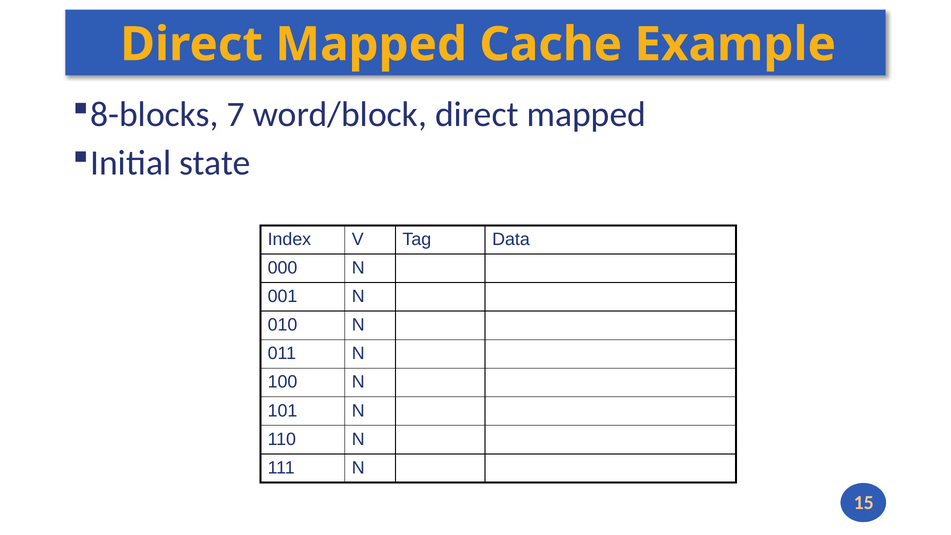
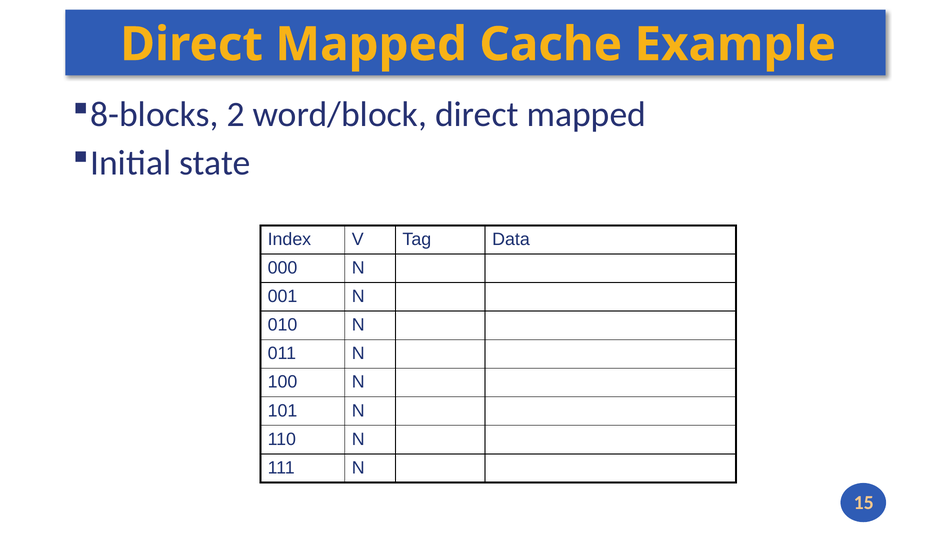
7: 7 -> 2
